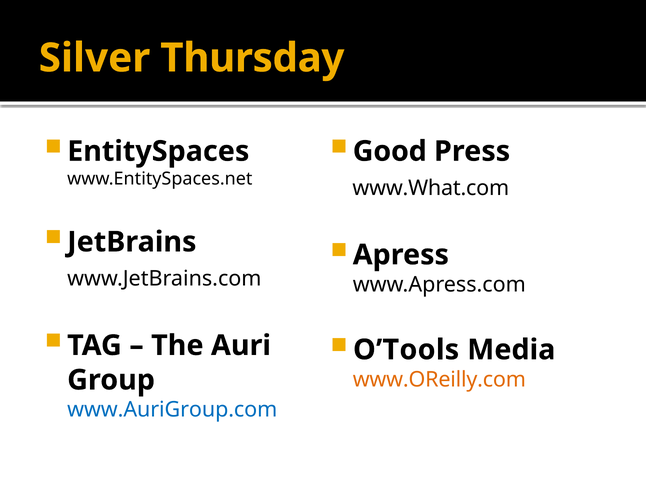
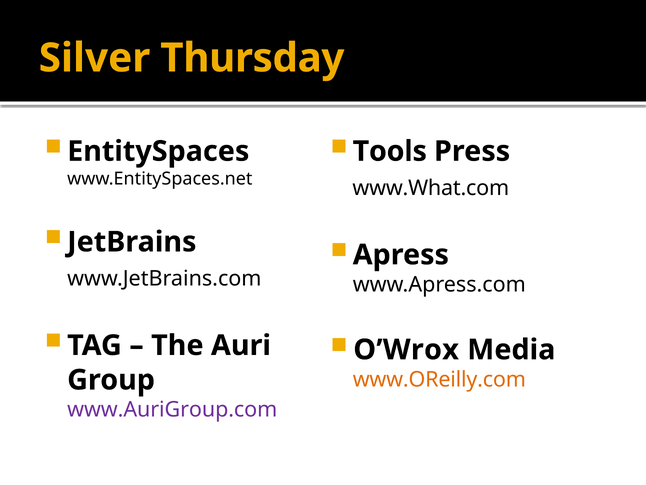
Good: Good -> Tools
O’Tools: O’Tools -> O’Wrox
www.AuriGroup.com colour: blue -> purple
